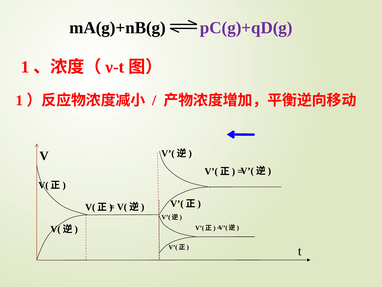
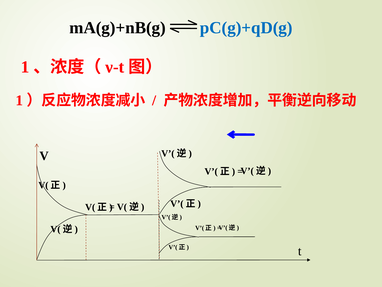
pC(g)+qD(g colour: purple -> blue
